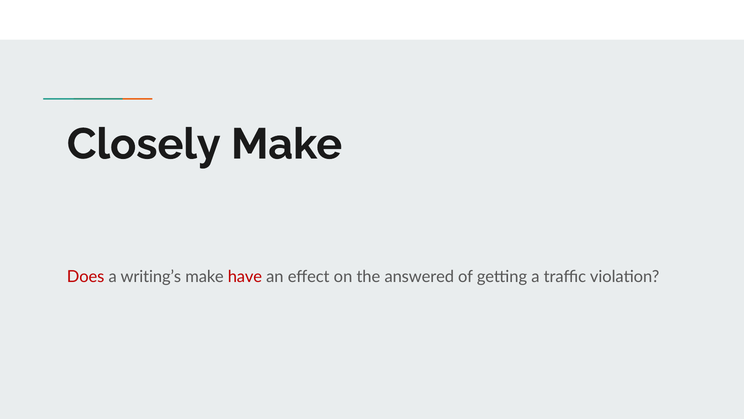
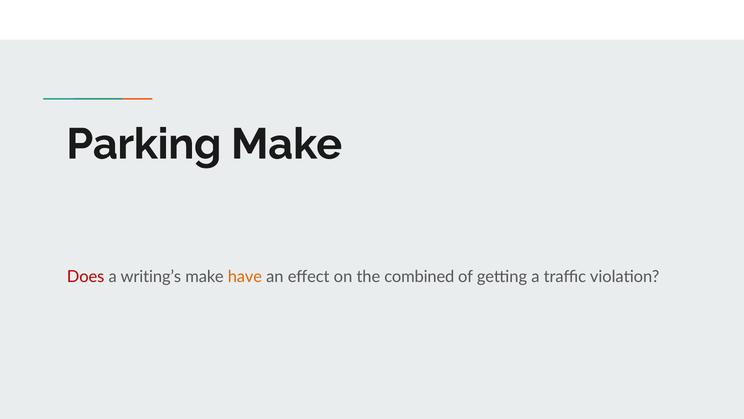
Closely: Closely -> Parking
have colour: red -> orange
answered: answered -> combined
